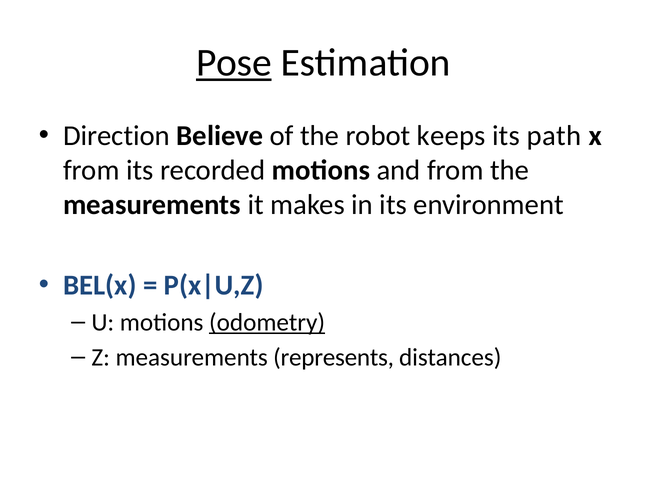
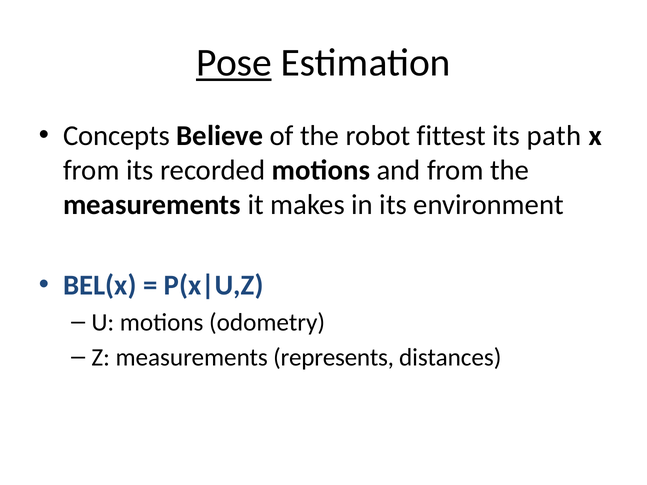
Direction: Direction -> Concepts
keeps: keeps -> fittest
odometry underline: present -> none
